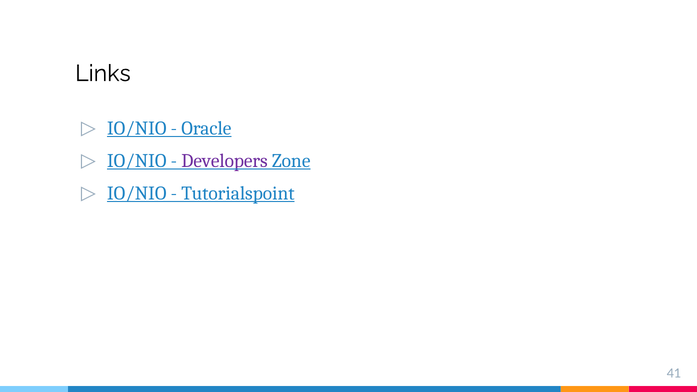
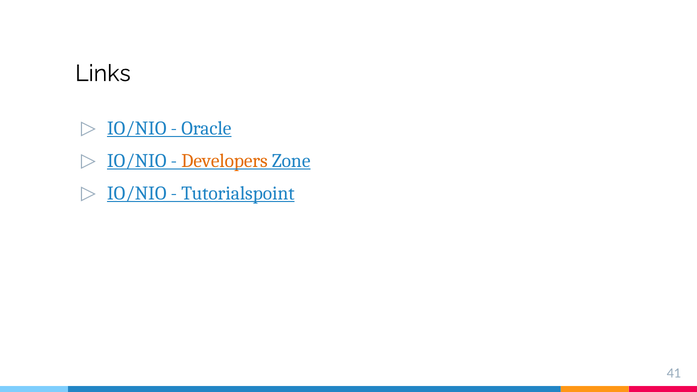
Developers colour: purple -> orange
